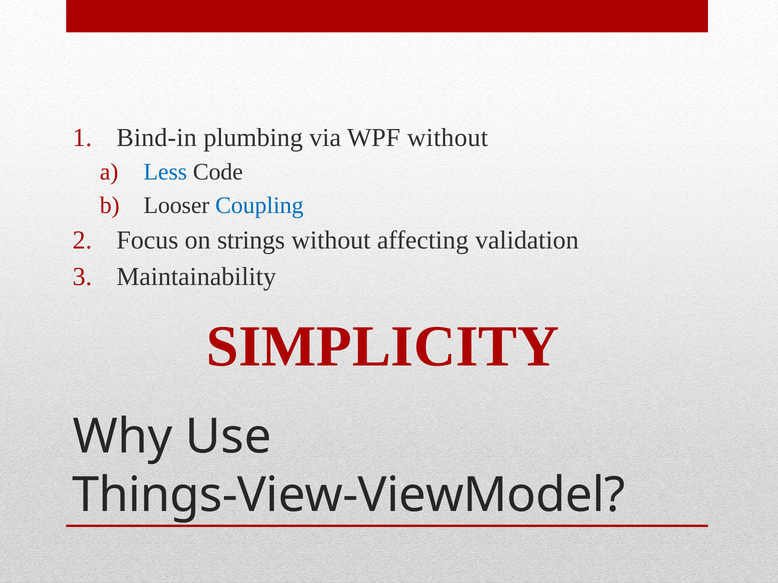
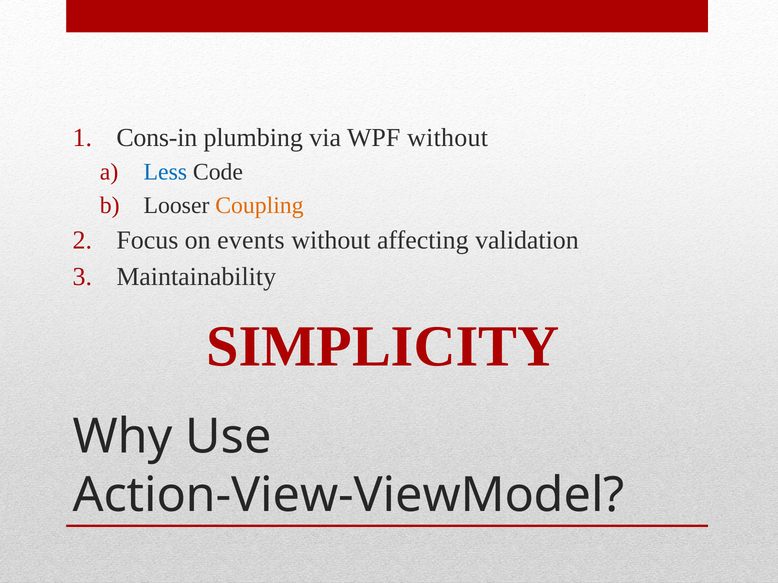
Bind-in: Bind-in -> Cons-in
Coupling colour: blue -> orange
strings: strings -> events
Things-View-ViewModel: Things-View-ViewModel -> Action-View-ViewModel
